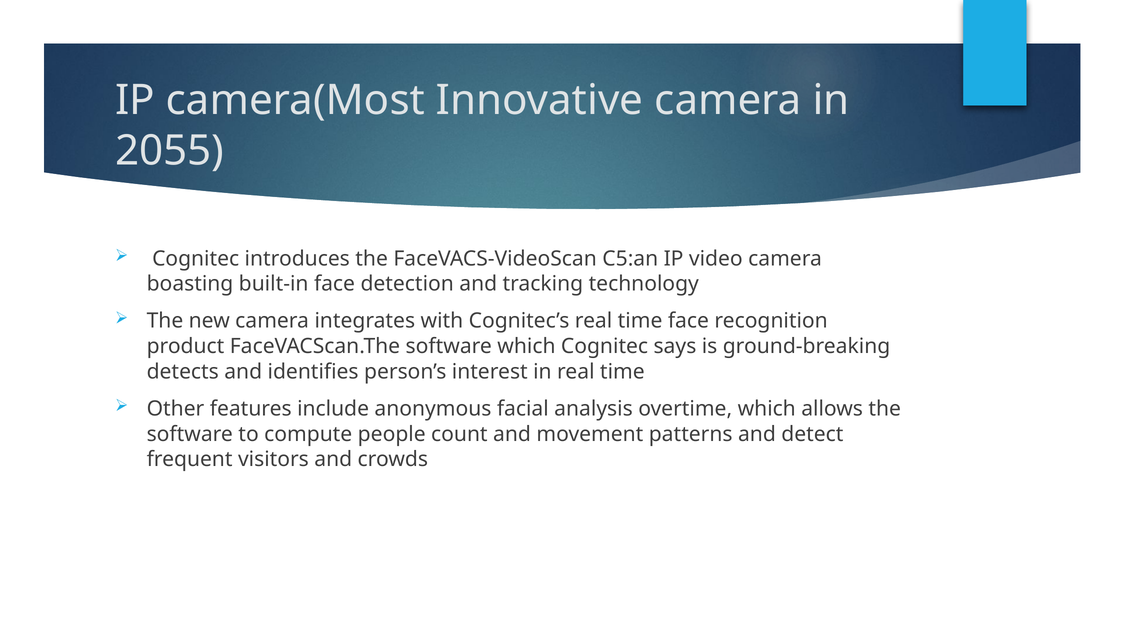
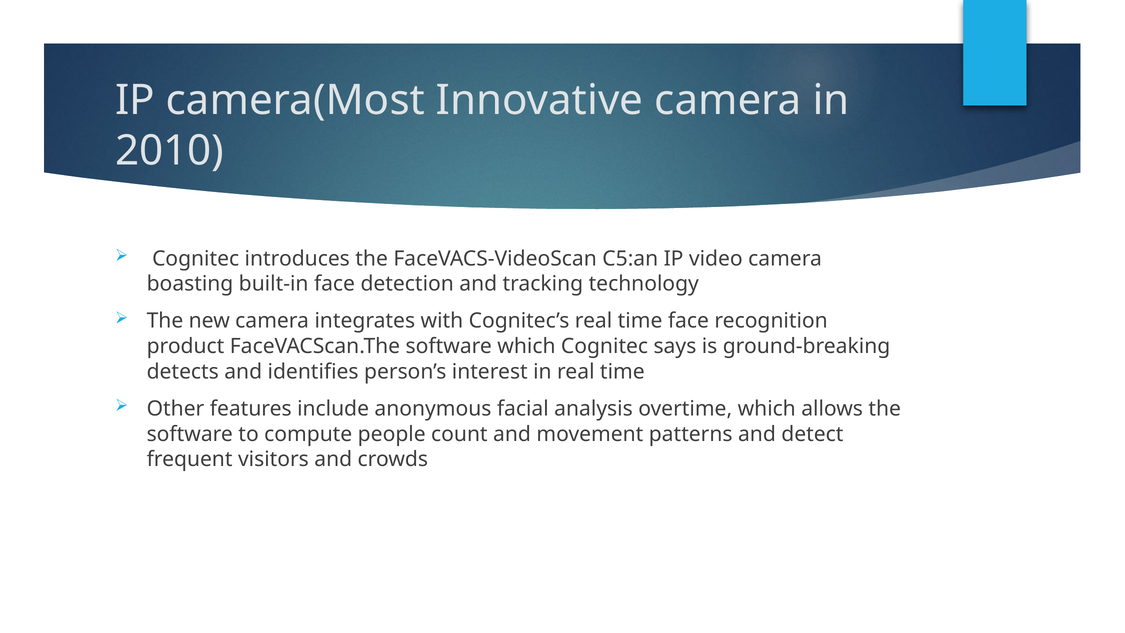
2055: 2055 -> 2010
